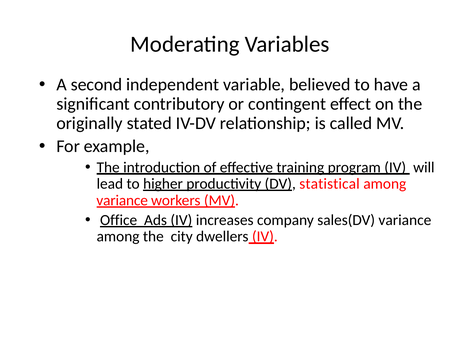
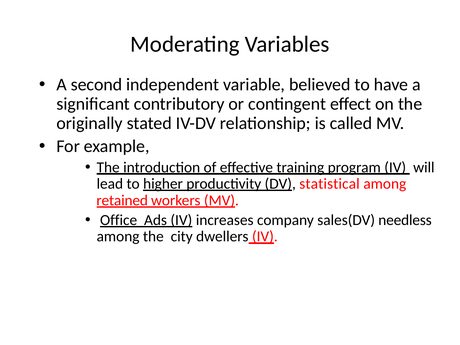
variance at (122, 200): variance -> retained
sales(DV variance: variance -> needless
